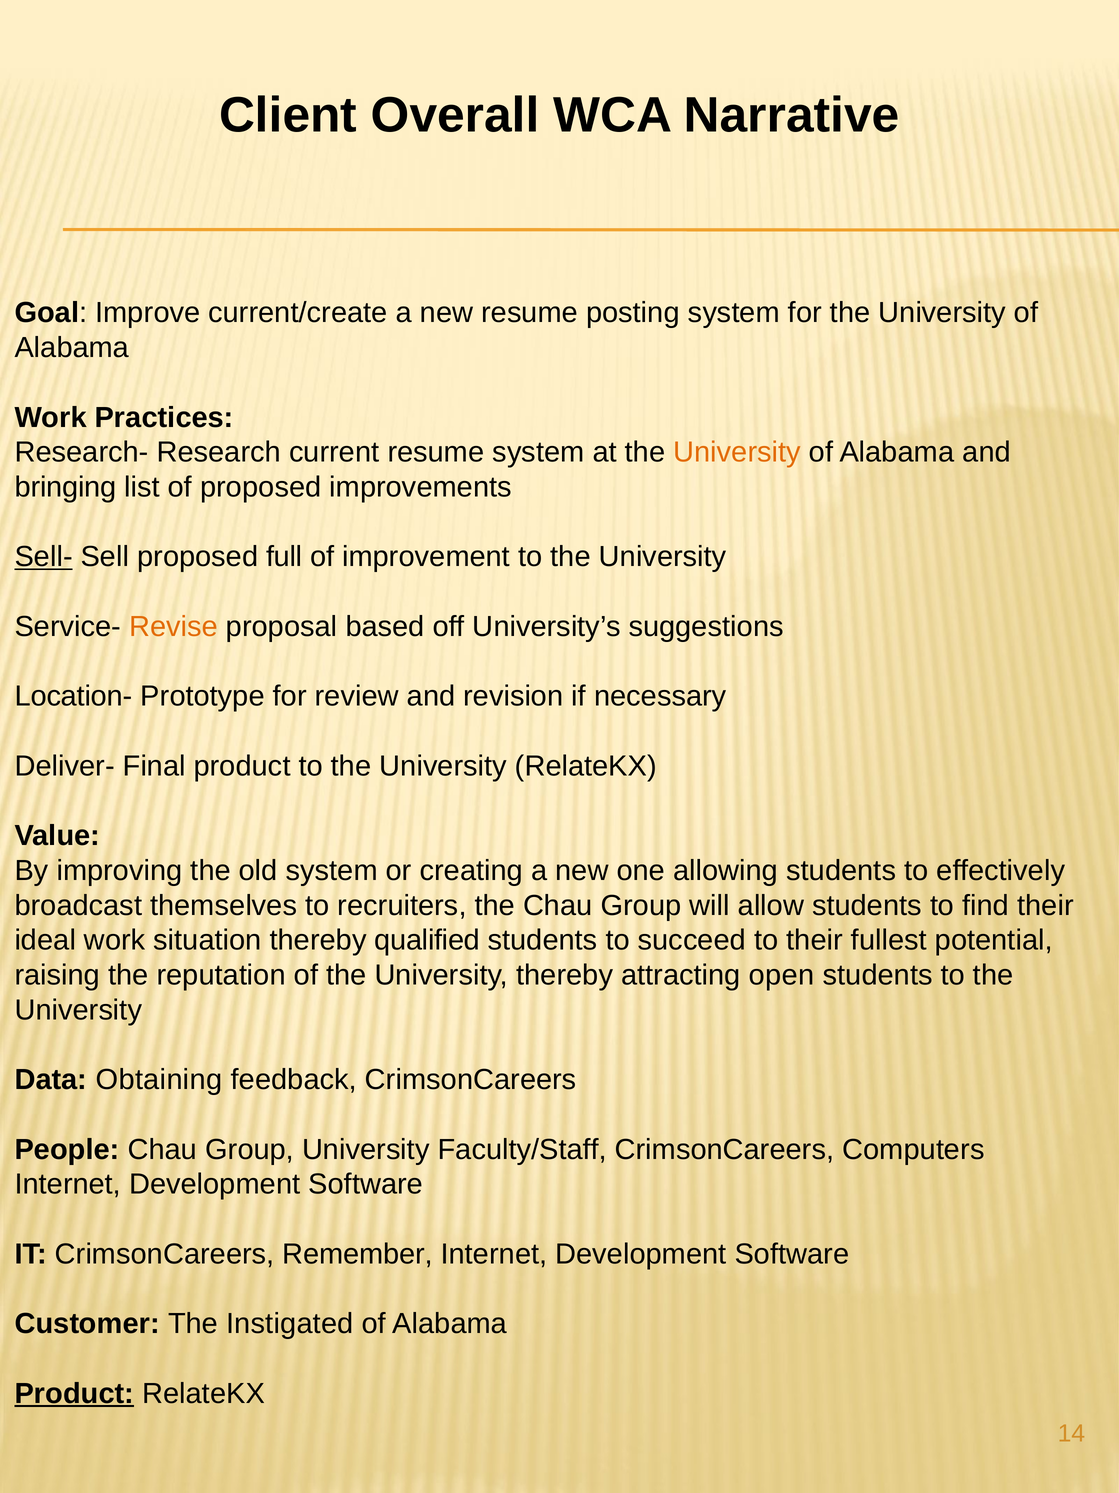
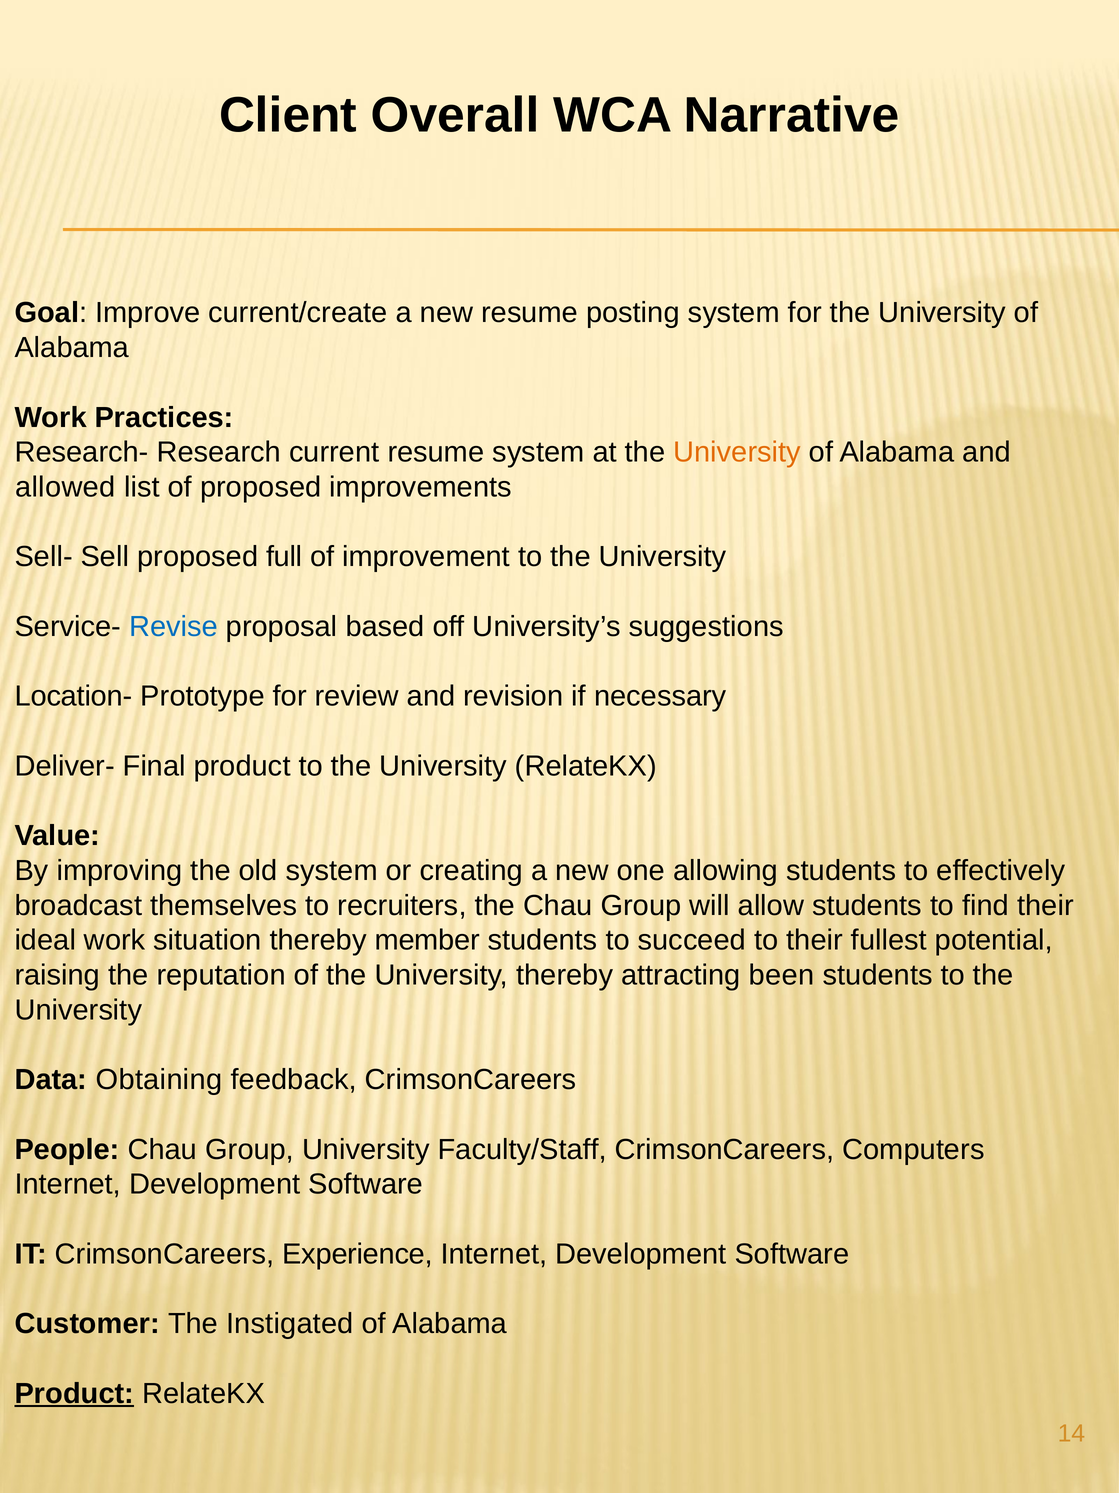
bringing: bringing -> allowed
Sell- underline: present -> none
Revise colour: orange -> blue
qualified: qualified -> member
open: open -> been
Remember: Remember -> Experience
